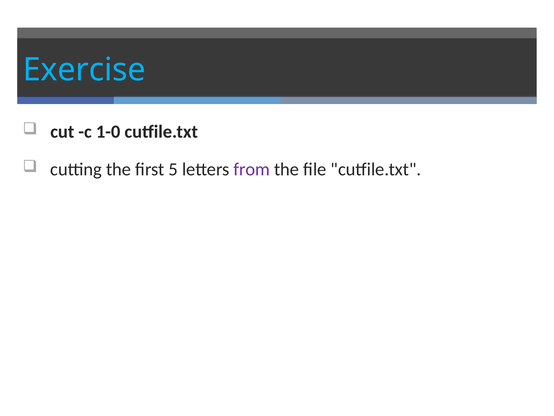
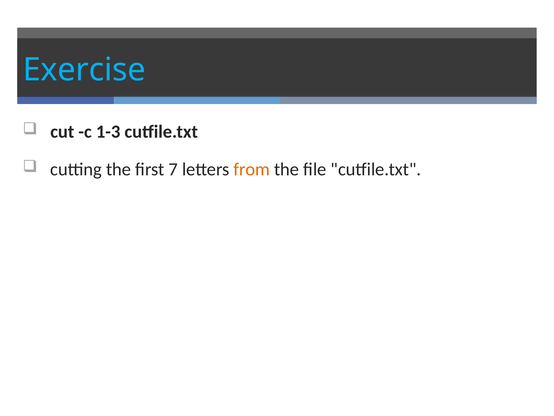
1-0: 1-0 -> 1-3
5: 5 -> 7
from colour: purple -> orange
